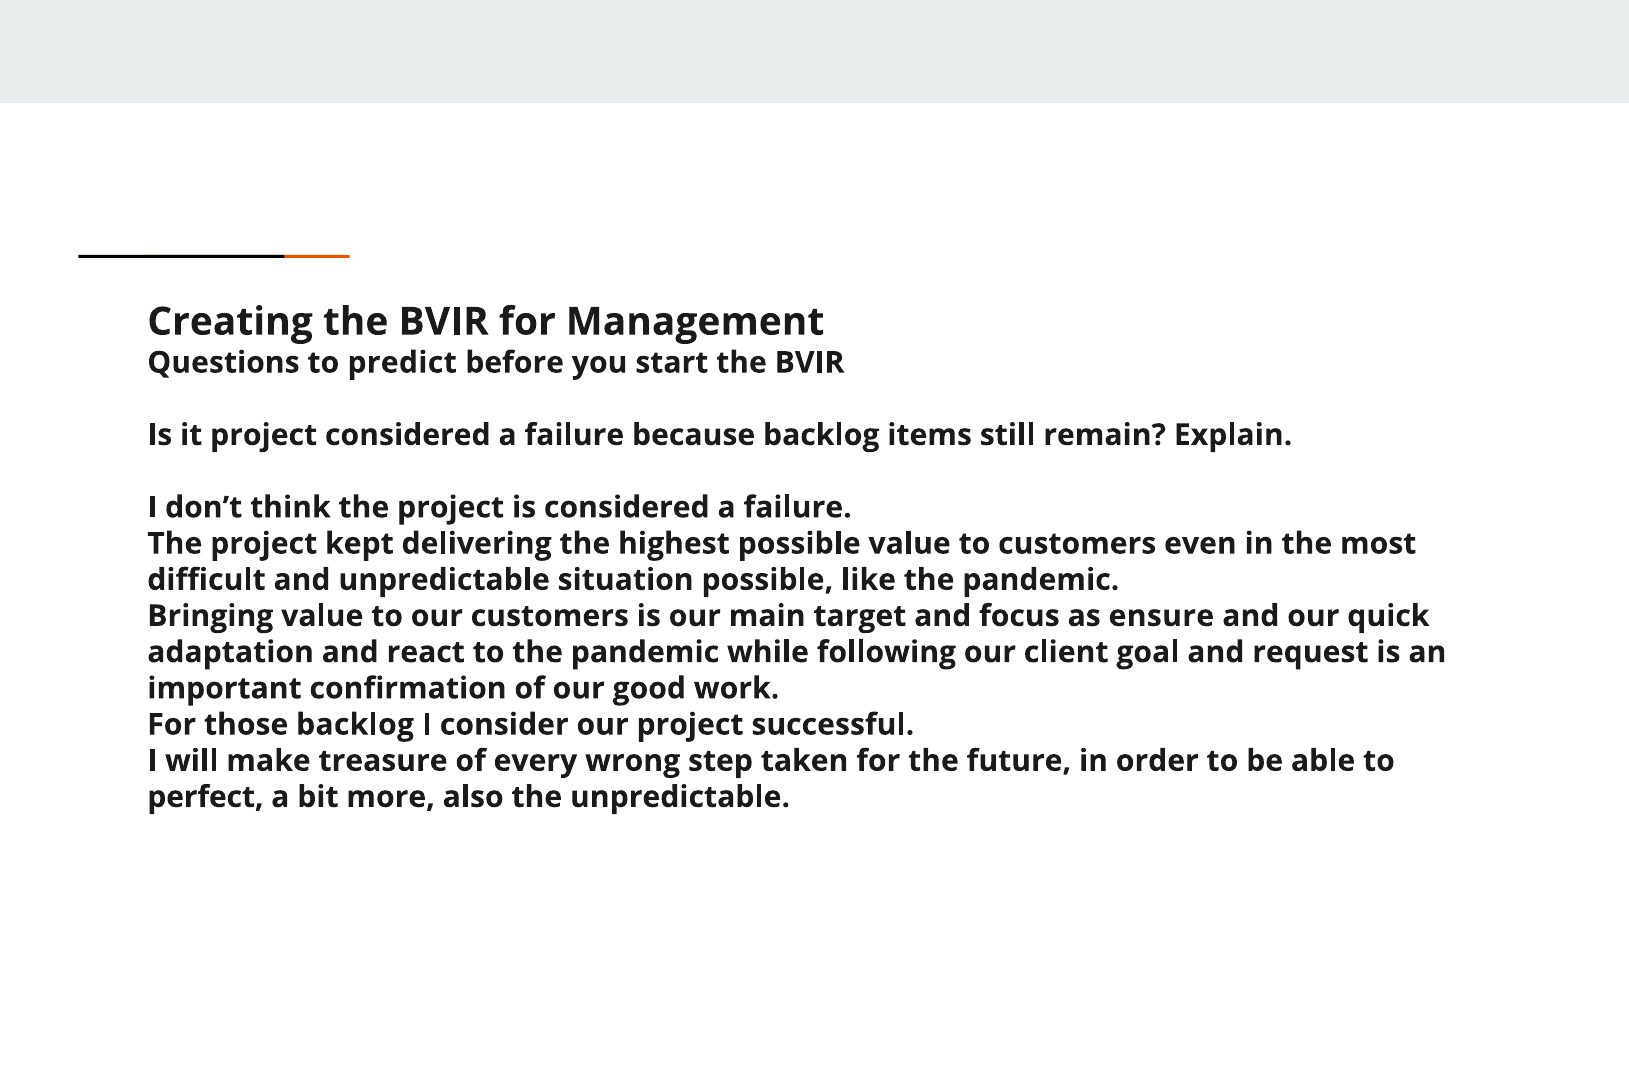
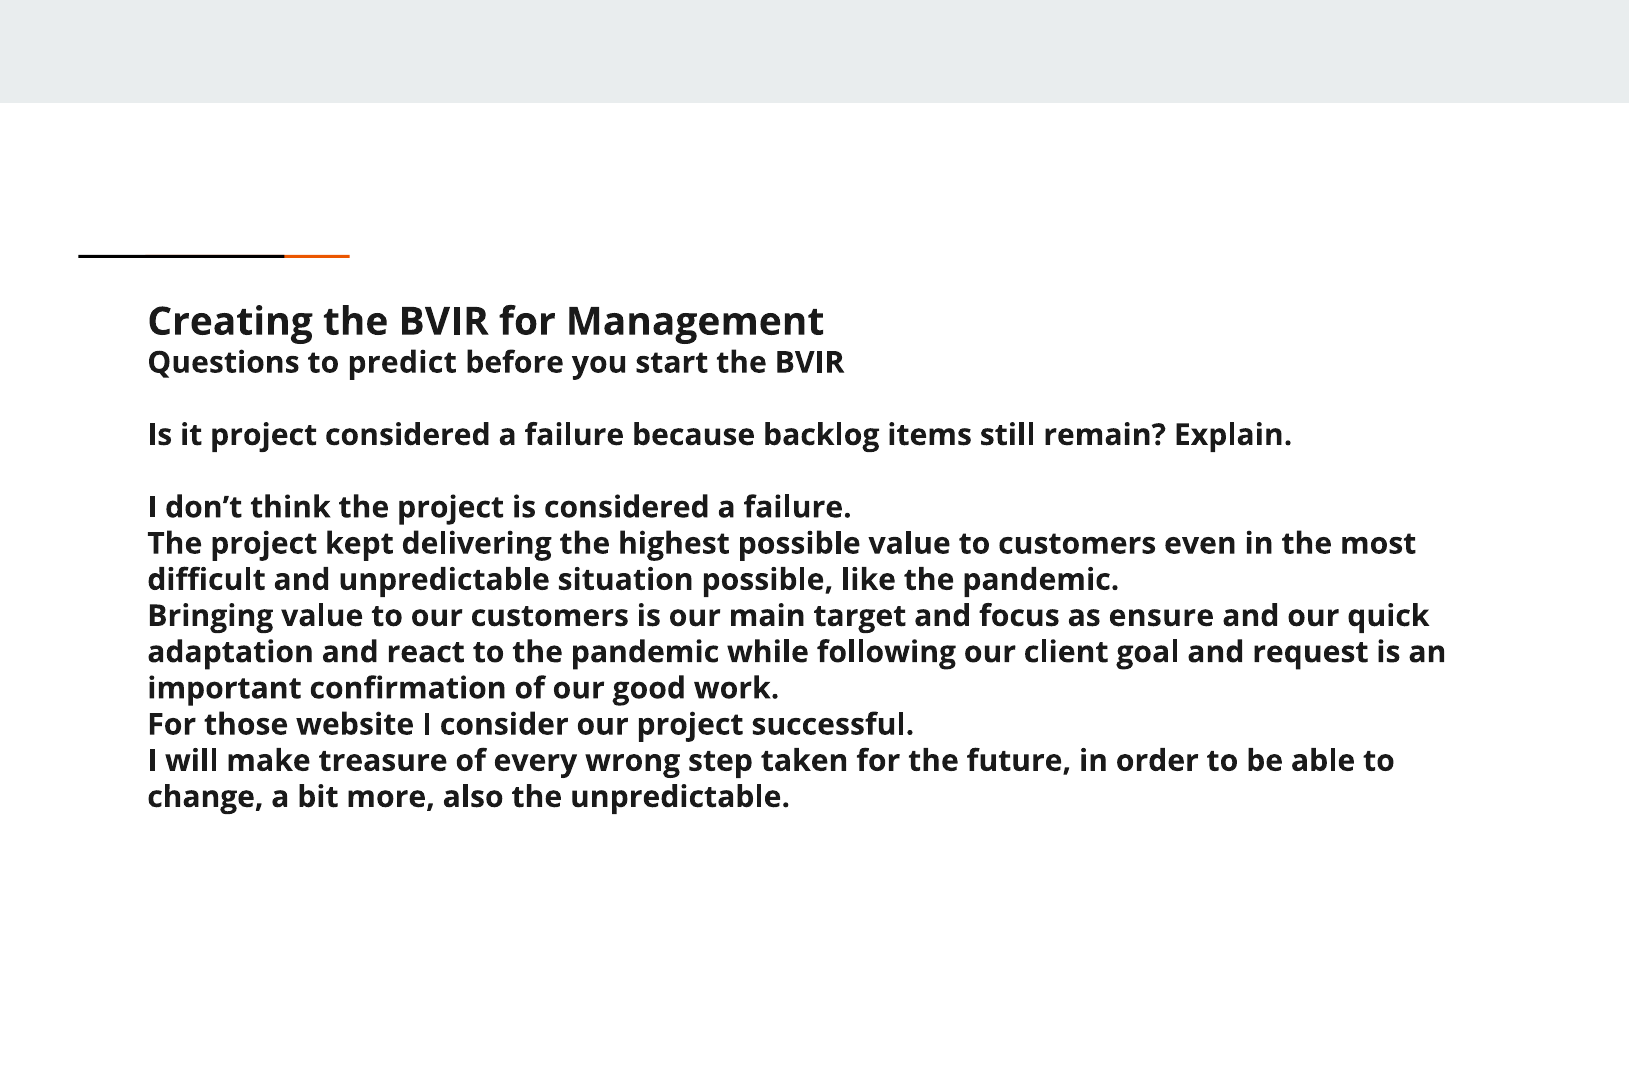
those backlog: backlog -> website
perfect: perfect -> change
